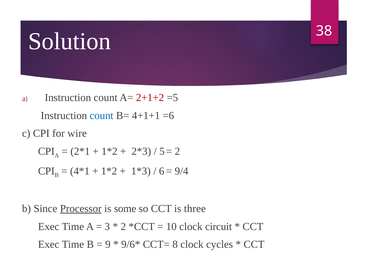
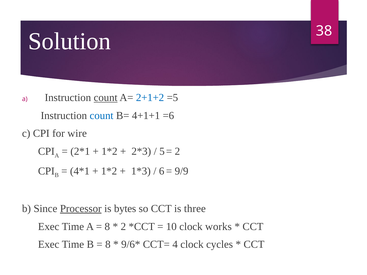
count at (106, 98) underline: none -> present
2+1+2 colour: red -> blue
9/4: 9/4 -> 9/9
some: some -> bytes
3 at (107, 227): 3 -> 8
circuit: circuit -> works
9 at (108, 245): 9 -> 8
8: 8 -> 4
